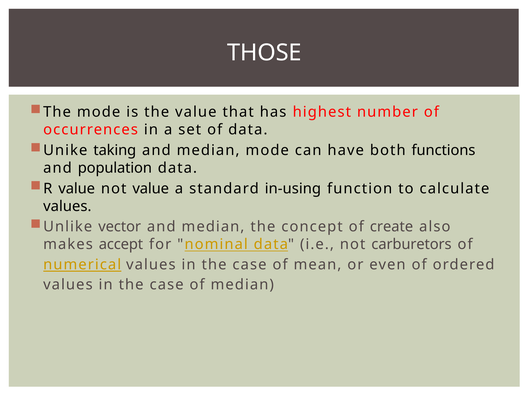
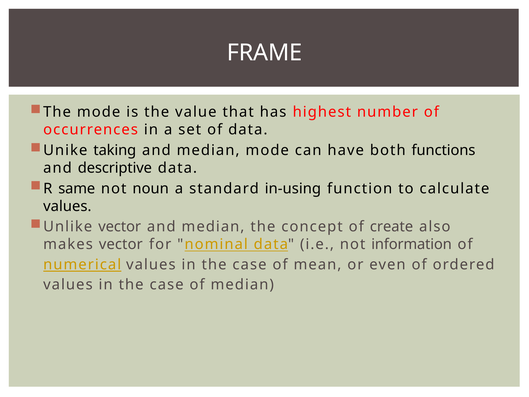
THOSE: THOSE -> FRAME
population: population -> descriptive
R value: value -> same
not value: value -> noun
makes accept: accept -> vector
carburetors: carburetors -> information
